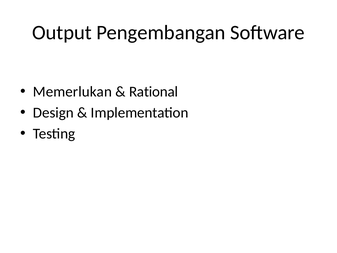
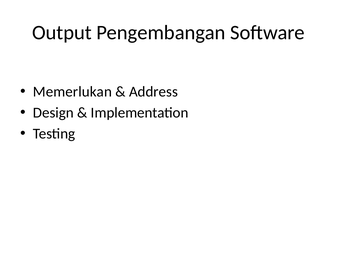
Rational: Rational -> Address
